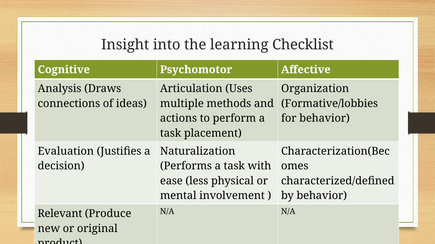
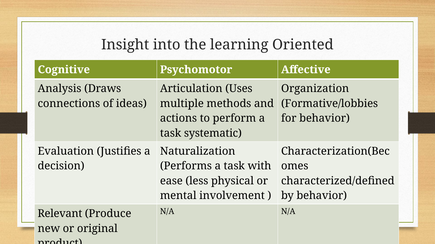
Checklist: Checklist -> Oriented
placement: placement -> systematic
